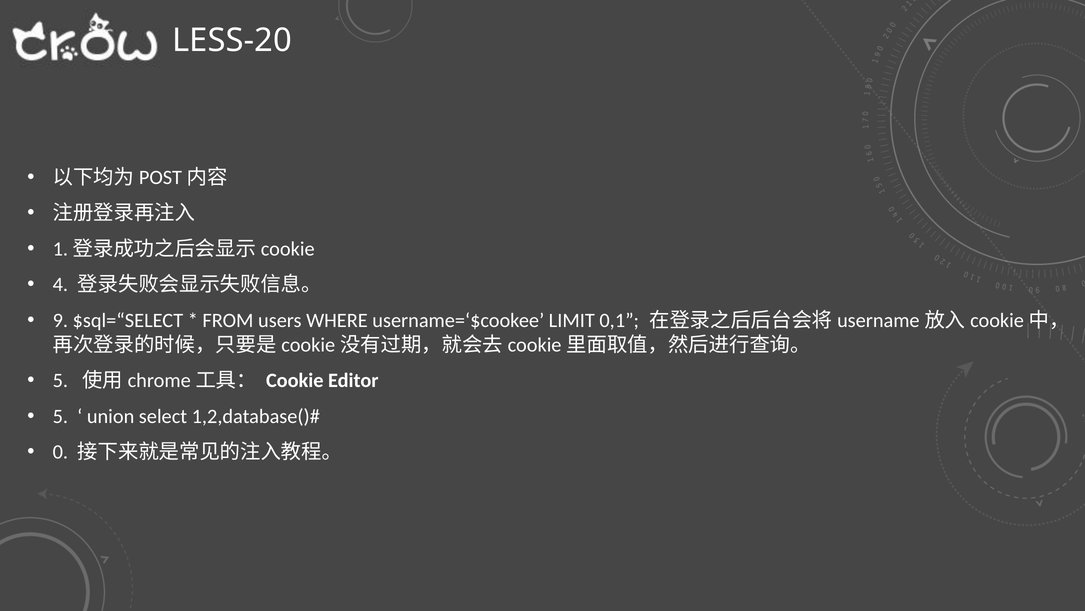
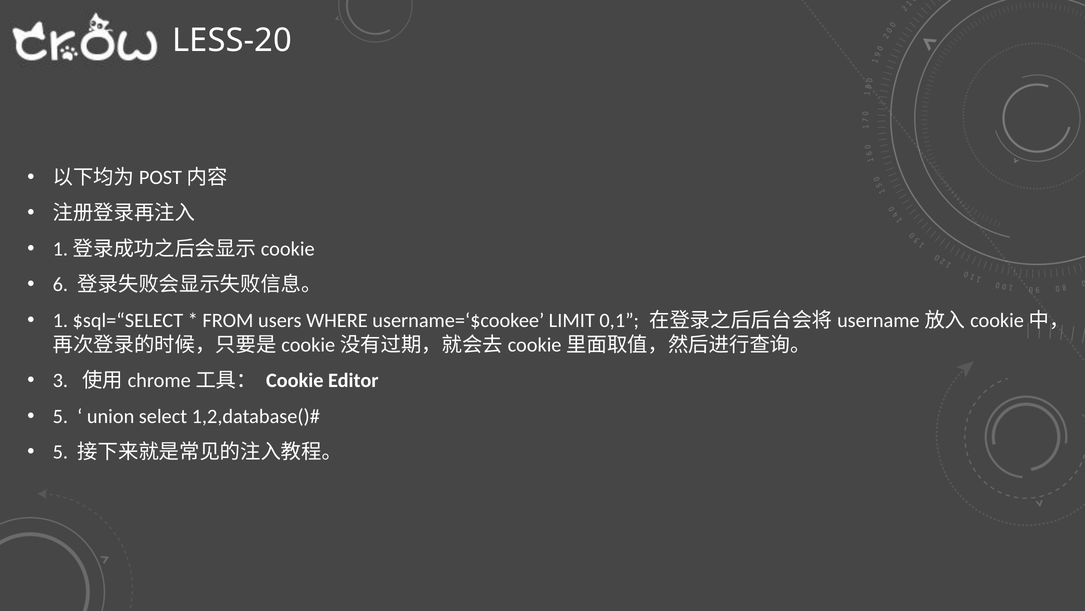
4: 4 -> 6
9: 9 -> 1
5 at (60, 380): 5 -> 3
0 at (60, 452): 0 -> 5
